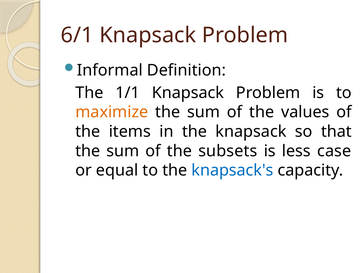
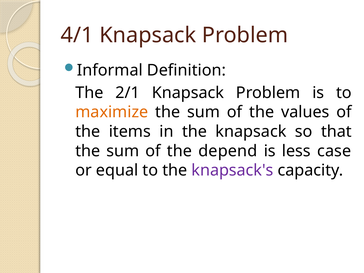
6/1: 6/1 -> 4/1
1/1: 1/1 -> 2/1
subsets: subsets -> depend
knapsack's colour: blue -> purple
